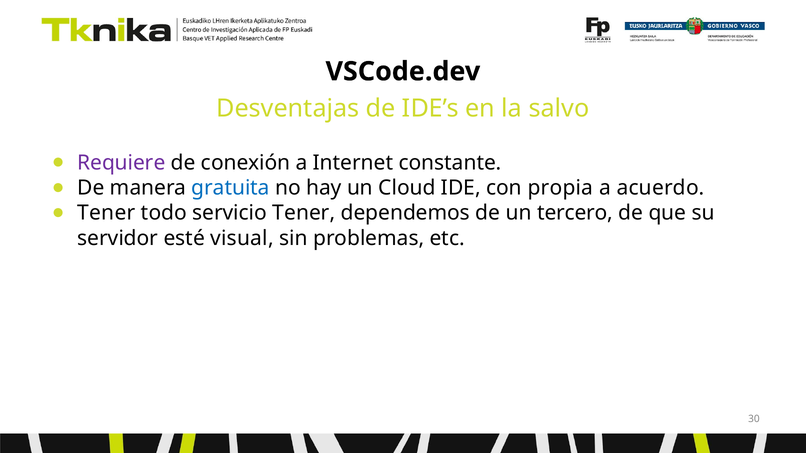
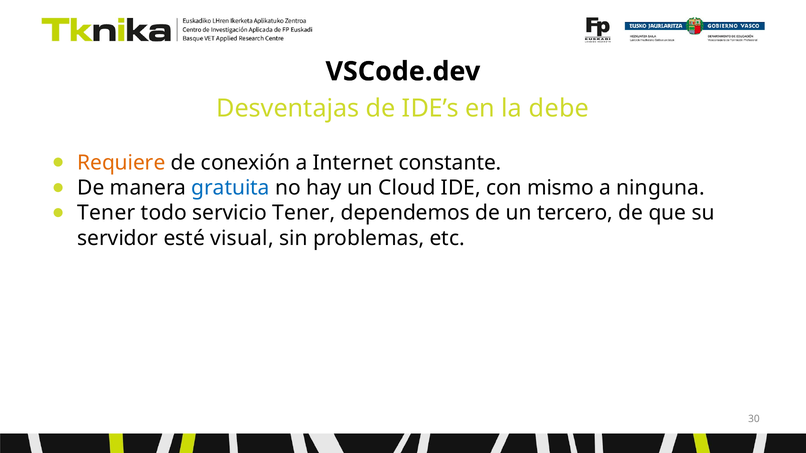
salvo: salvo -> debe
Requiere colour: purple -> orange
propia: propia -> mismo
acuerdo: acuerdo -> ninguna
